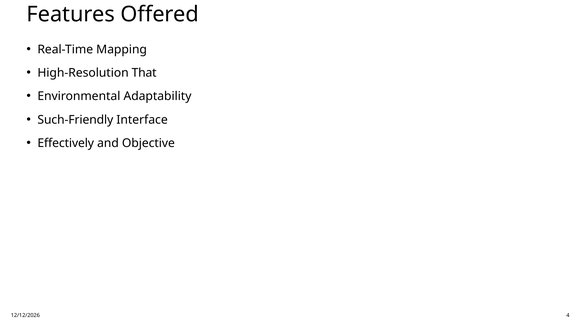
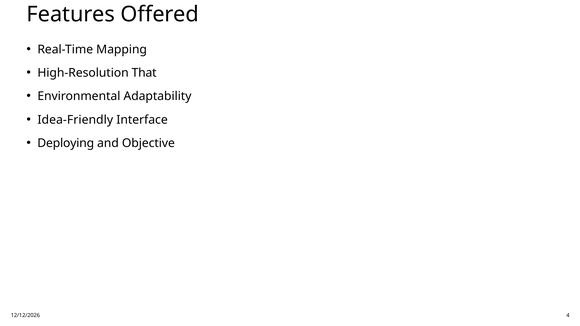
Such-Friendly: Such-Friendly -> Idea-Friendly
Effectively: Effectively -> Deploying
